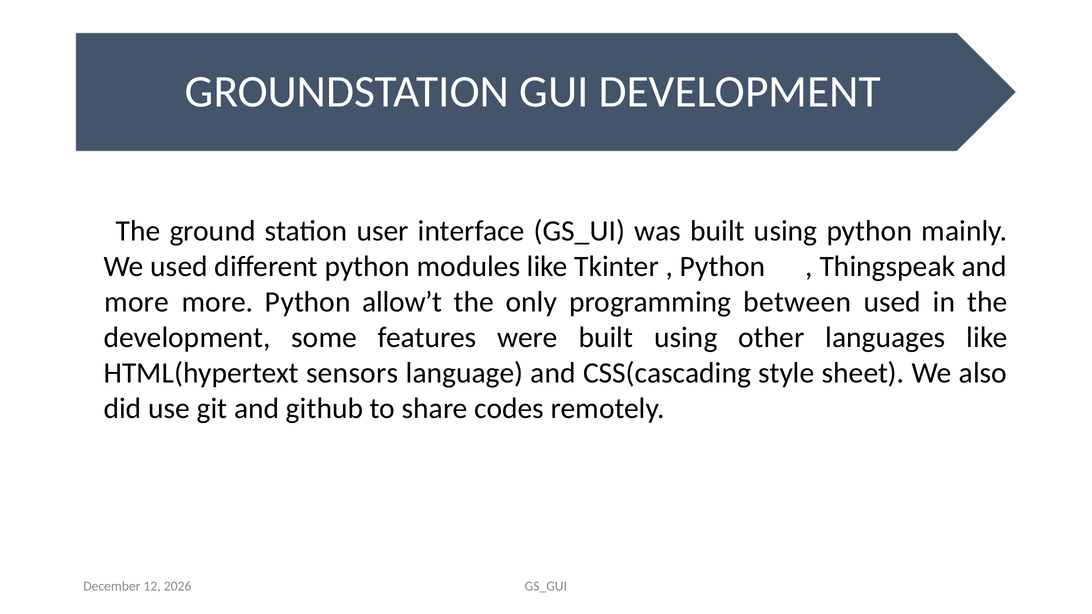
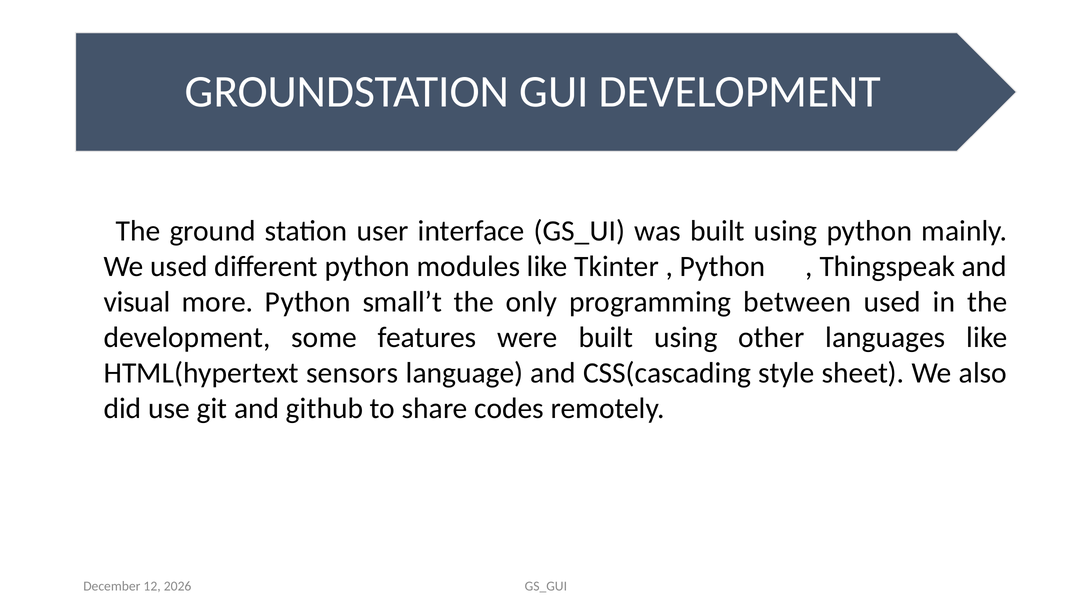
more at (137, 302): more -> visual
allow’t: allow’t -> small’t
